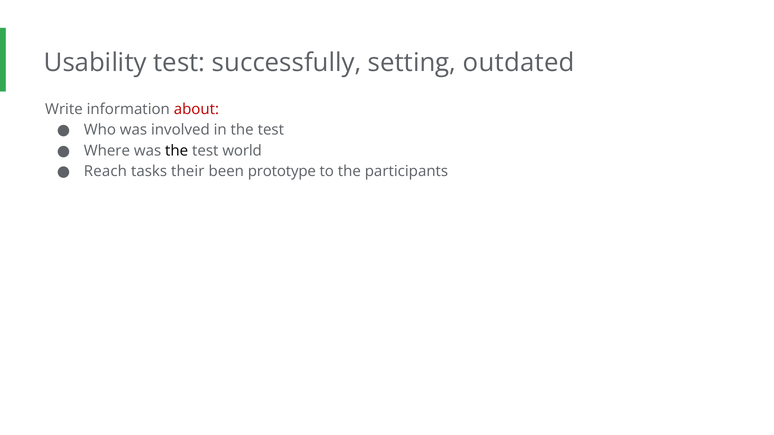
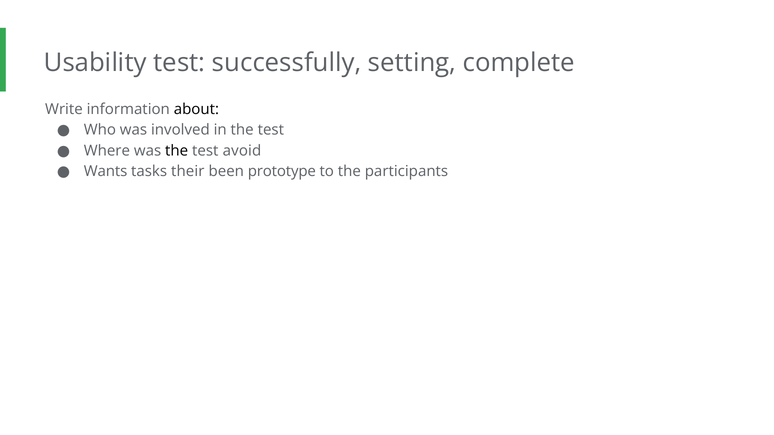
outdated: outdated -> complete
about colour: red -> black
world: world -> avoid
Reach: Reach -> Wants
